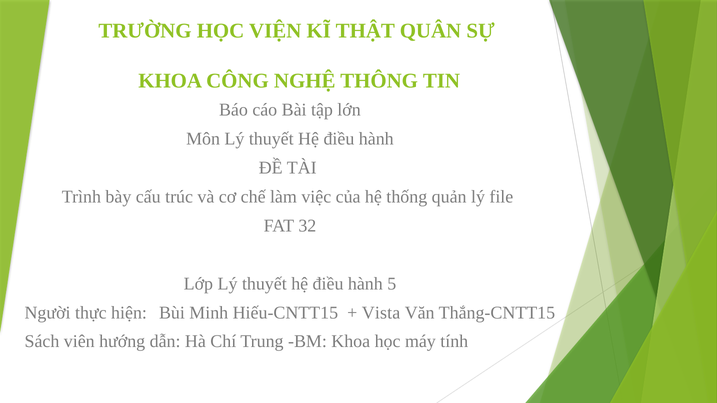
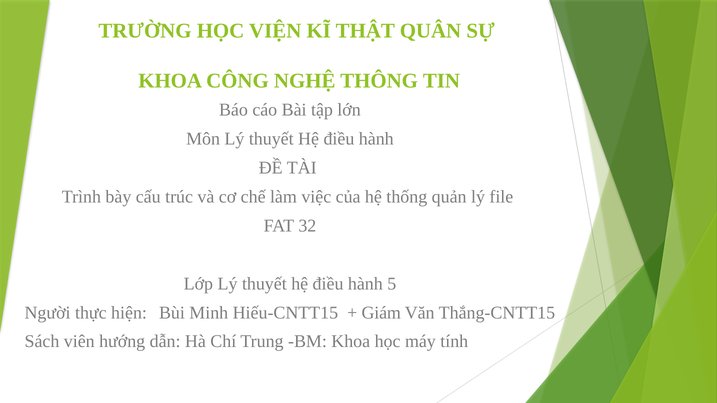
Vista: Vista -> Giám
